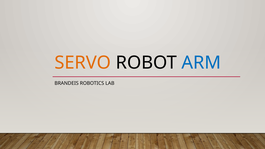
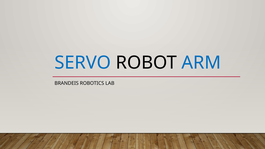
SERVO colour: orange -> blue
